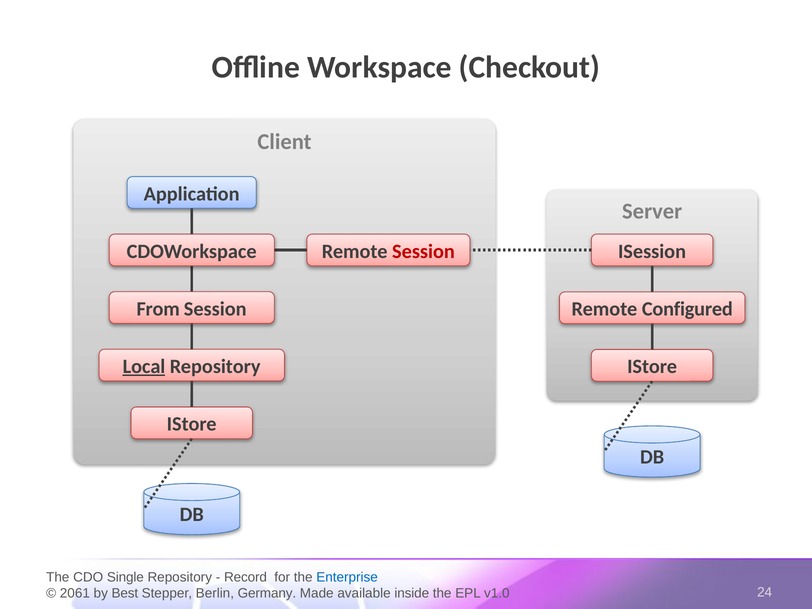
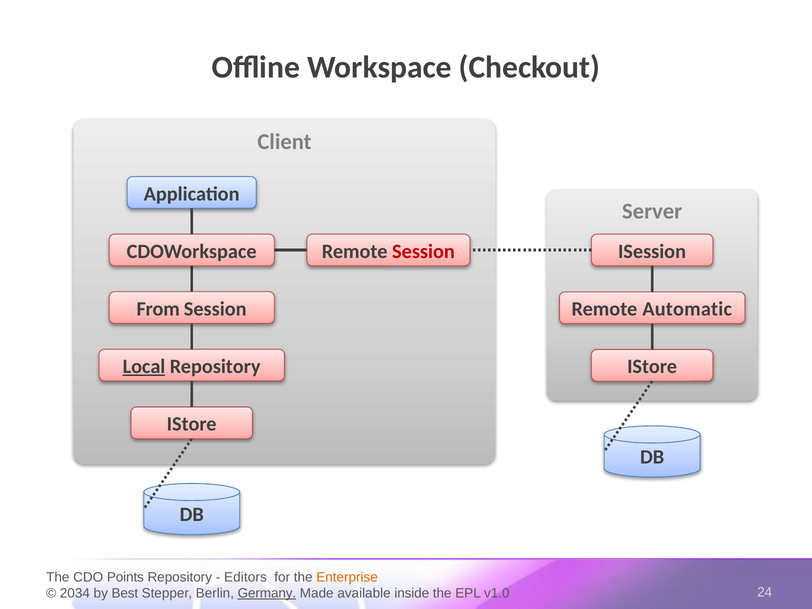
Configured: Configured -> Automatic
Single: Single -> Points
Record: Record -> Editors
Enterprise colour: blue -> orange
2061: 2061 -> 2034
Germany underline: none -> present
